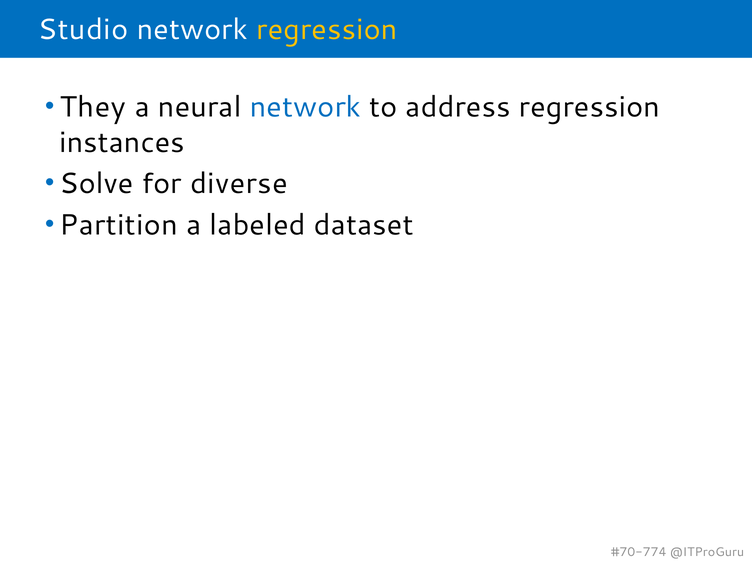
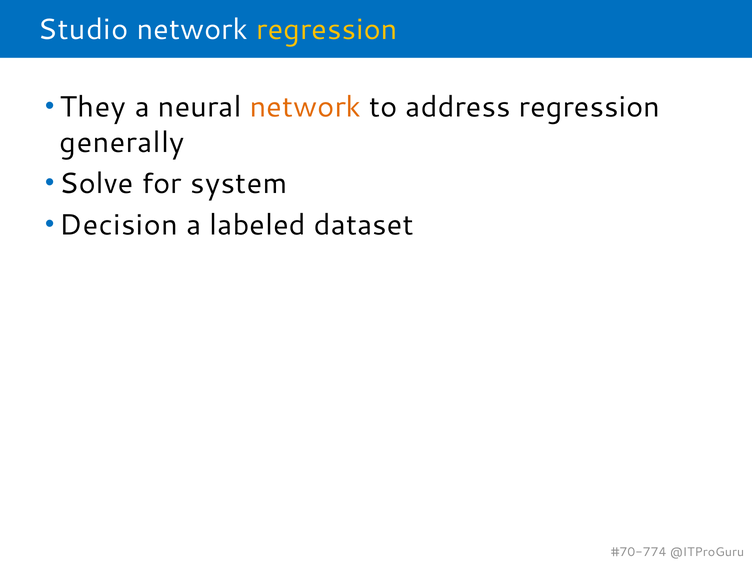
network at (305, 107) colour: blue -> orange
instances: instances -> generally
diverse: diverse -> system
Partition: Partition -> Decision
